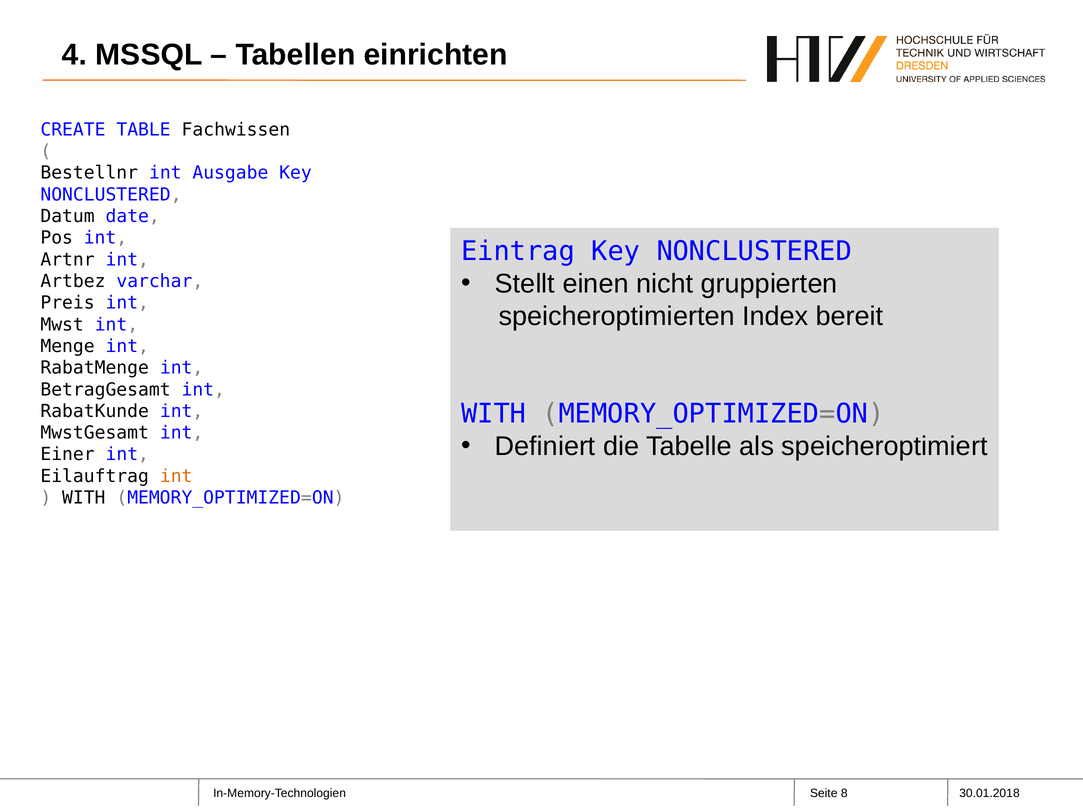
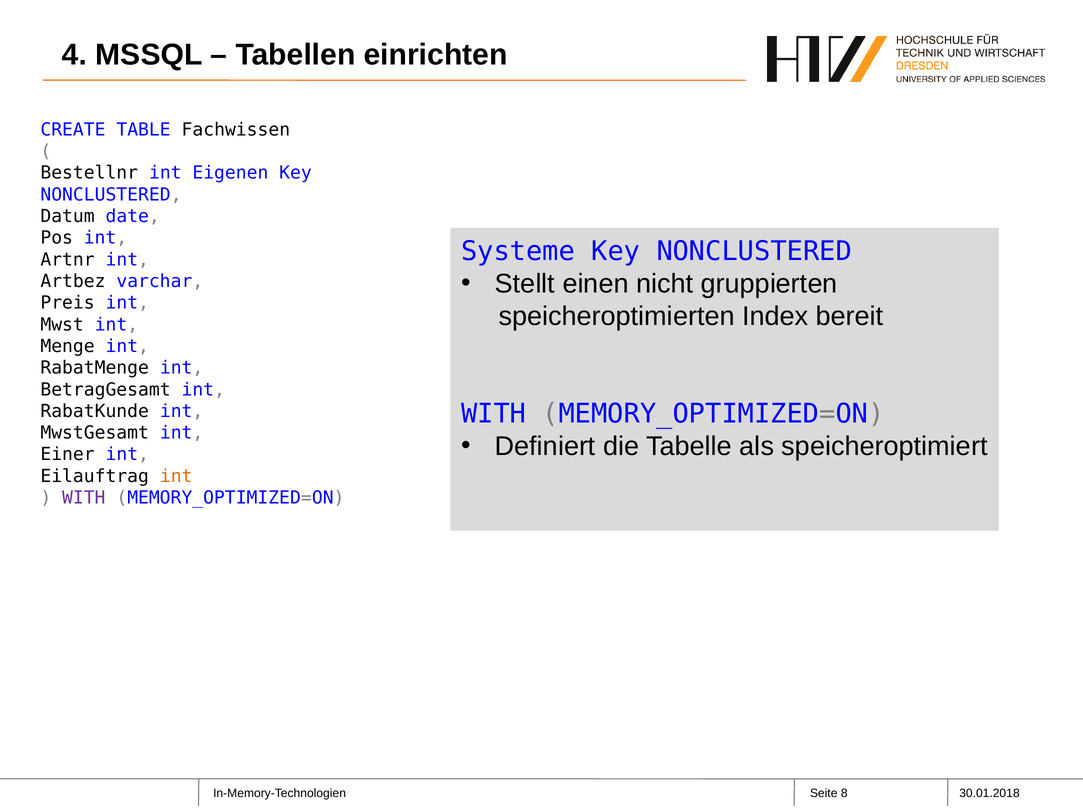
Ausgabe: Ausgabe -> Eigenen
Eintrag: Eintrag -> Systeme
WITH at (84, 498) colour: black -> purple
